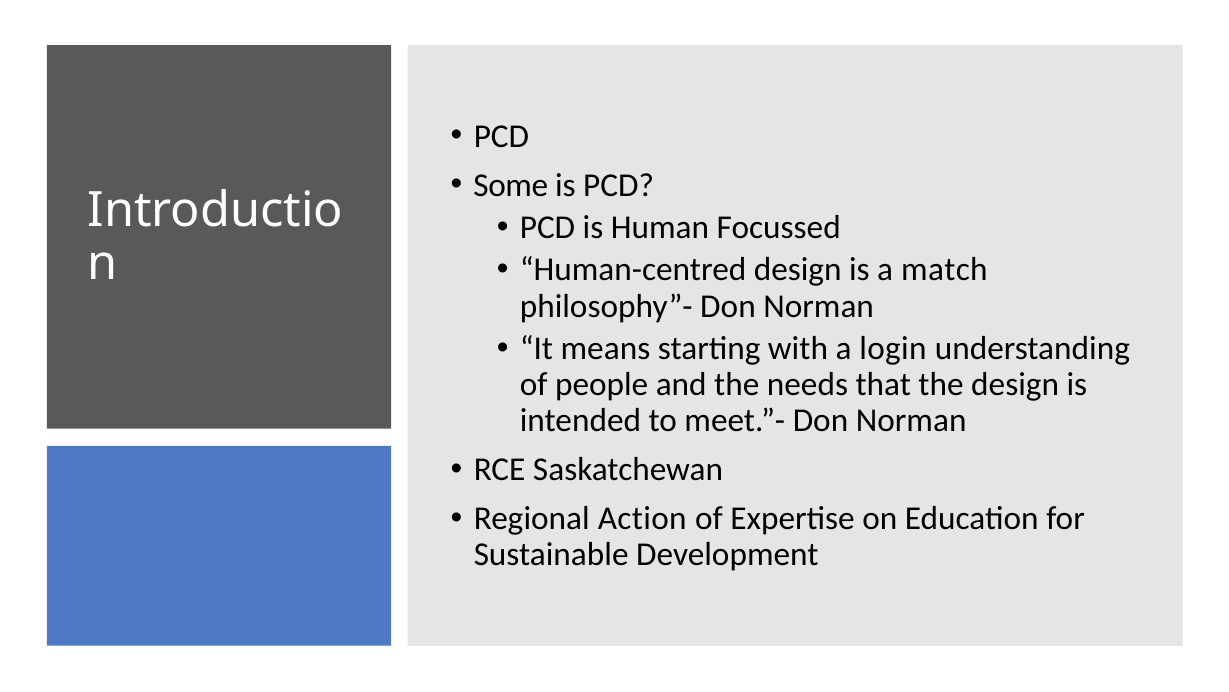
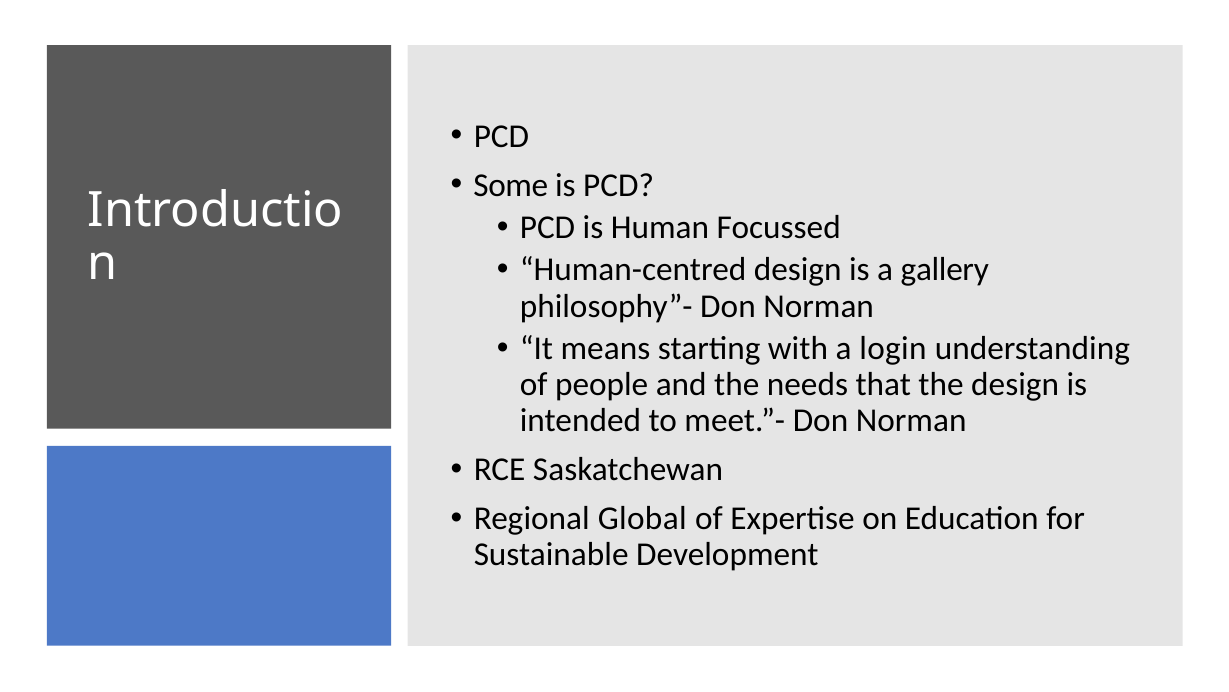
match: match -> gallery
Action: Action -> Global
